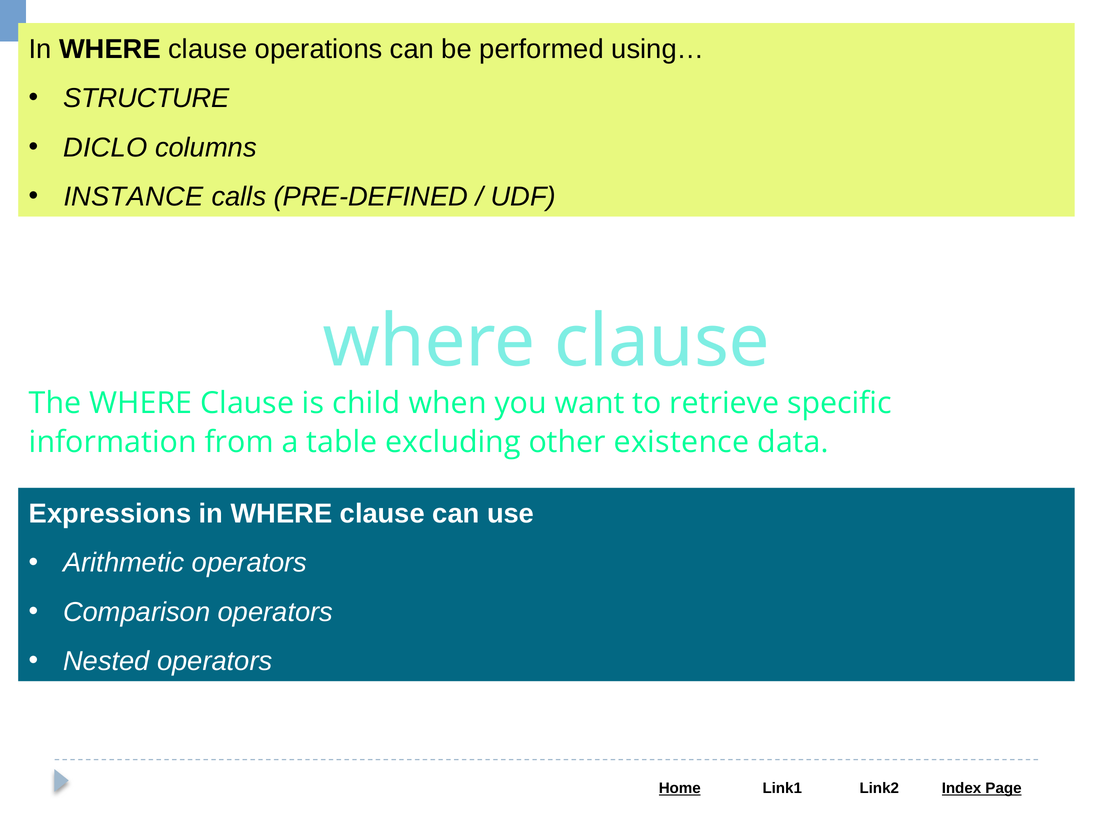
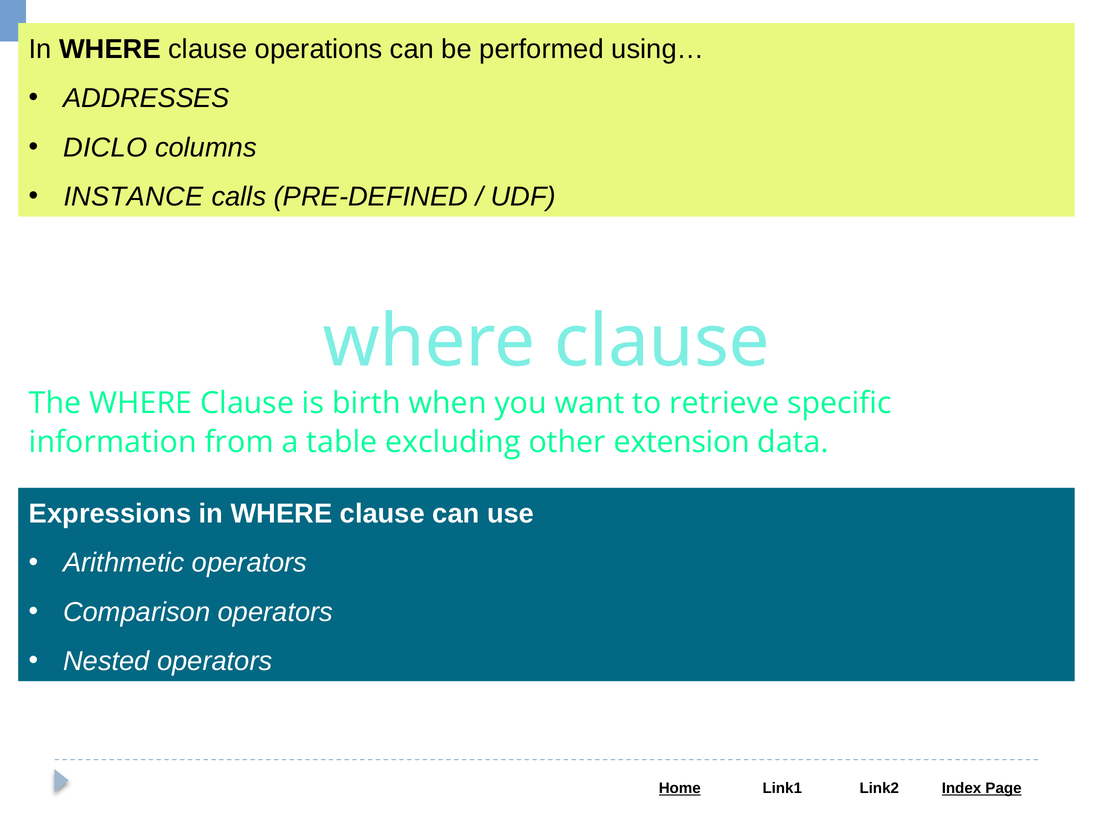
STRUCTURE: STRUCTURE -> ADDRESSES
child: child -> birth
existence: existence -> extension
